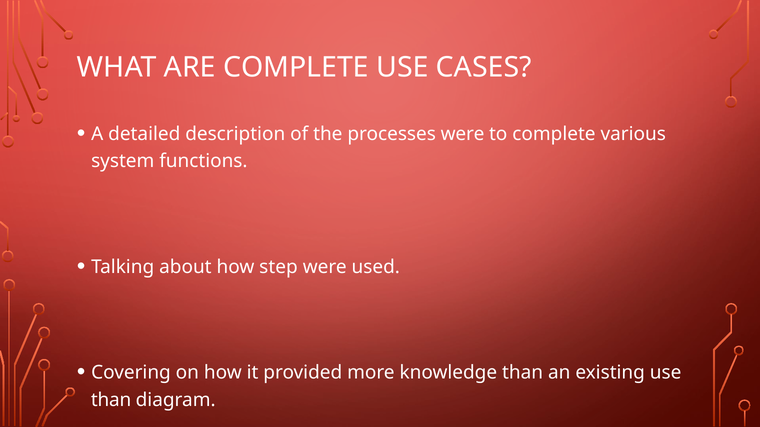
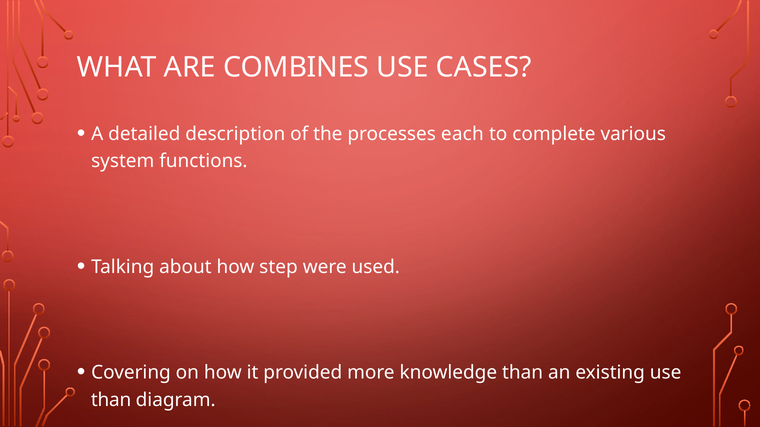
ARE COMPLETE: COMPLETE -> COMBINES
processes were: were -> each
